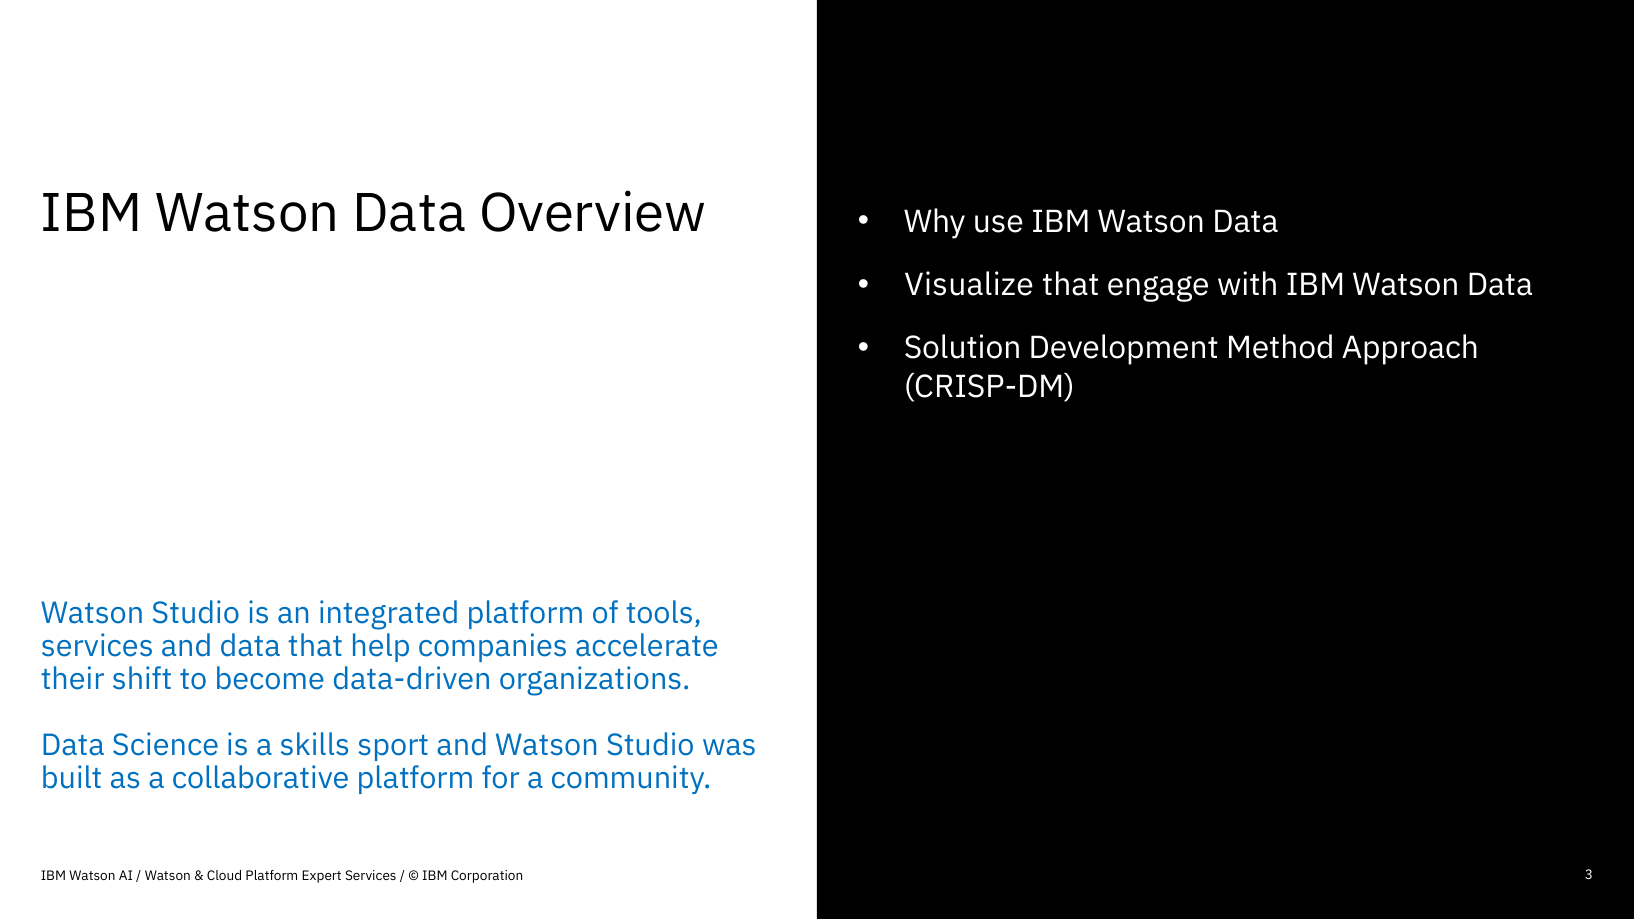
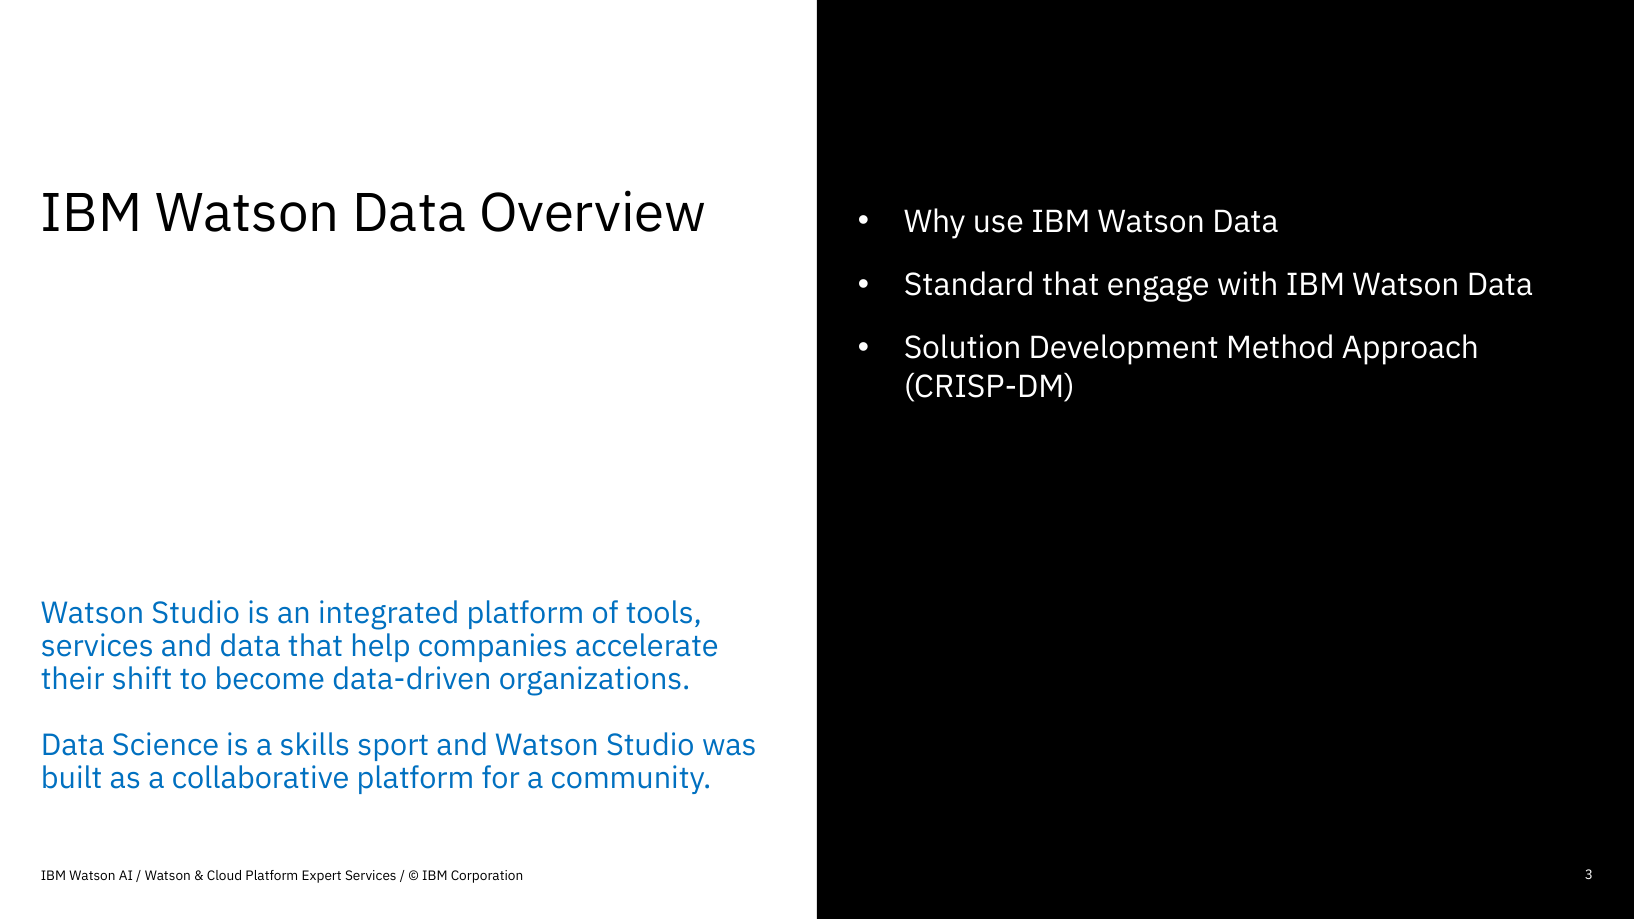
Visualize: Visualize -> Standard
